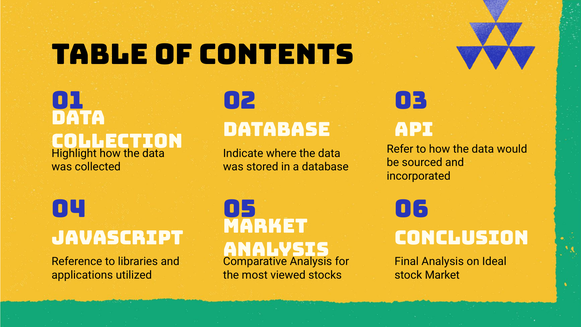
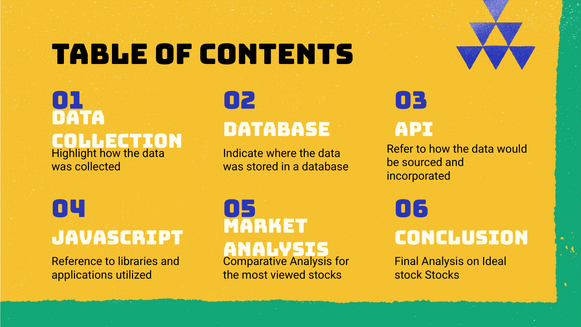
stock Market: Market -> Stocks
